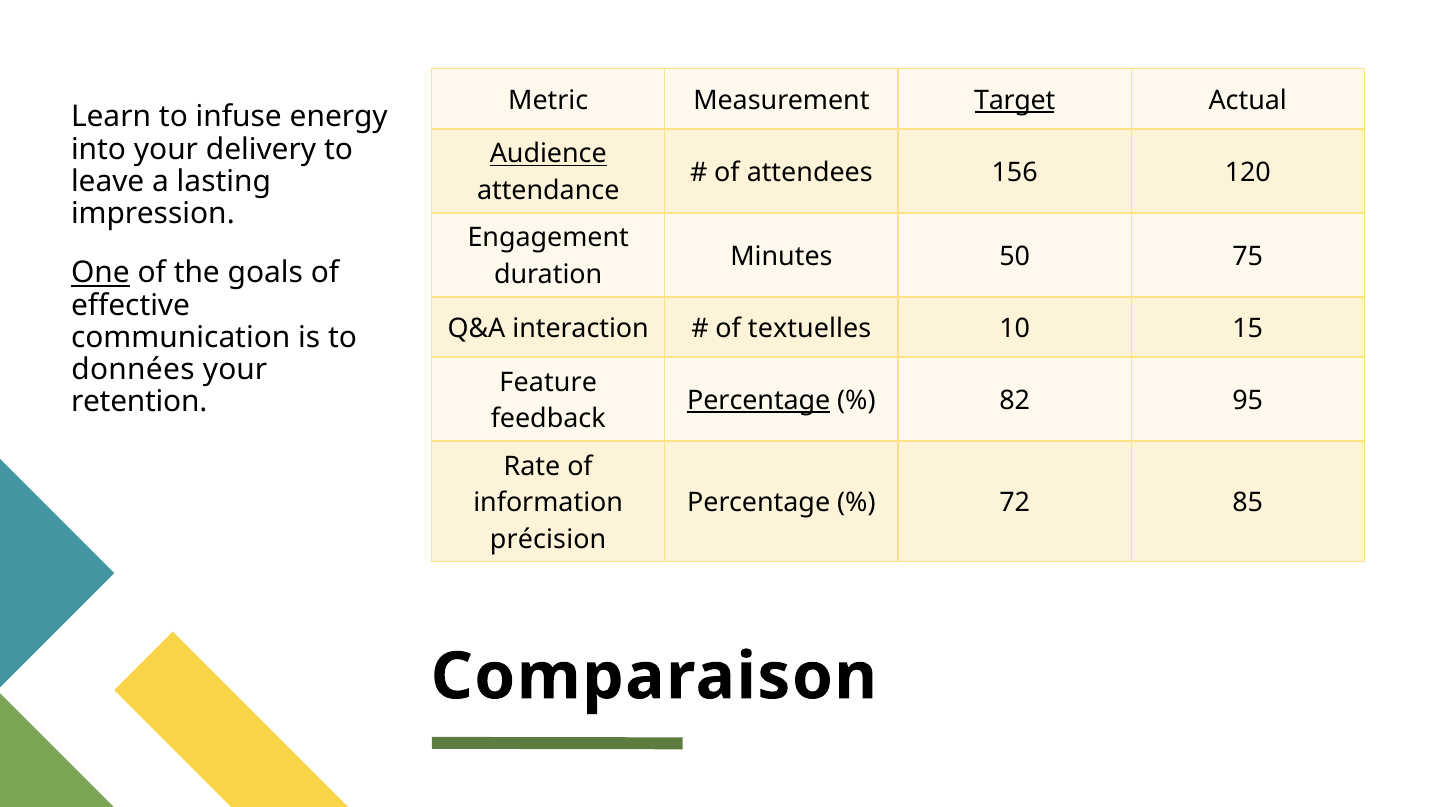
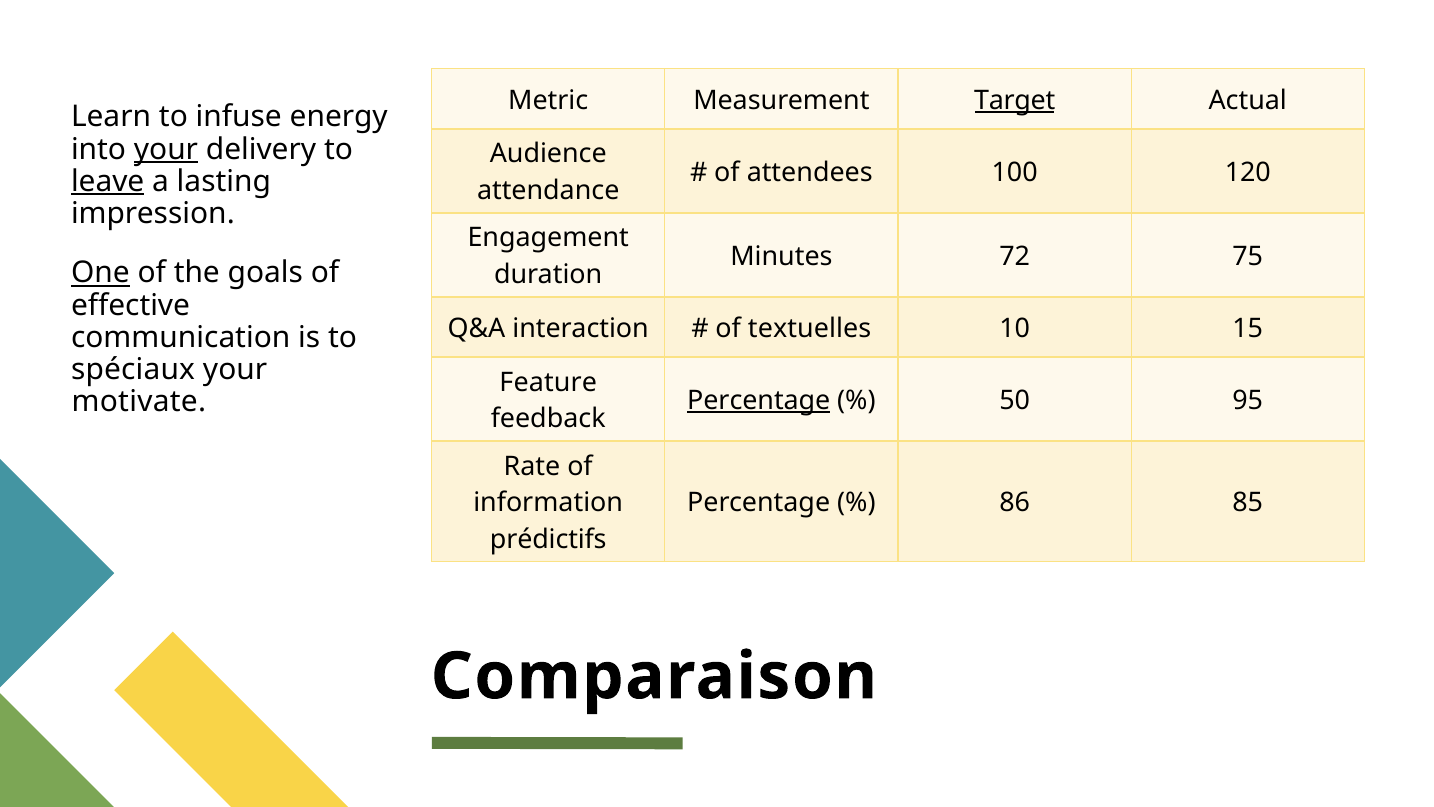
your at (166, 149) underline: none -> present
Audience underline: present -> none
156: 156 -> 100
leave underline: none -> present
50: 50 -> 72
données: données -> spéciaux
82: 82 -> 50
retention: retention -> motivate
72: 72 -> 86
précision: précision -> prédictifs
